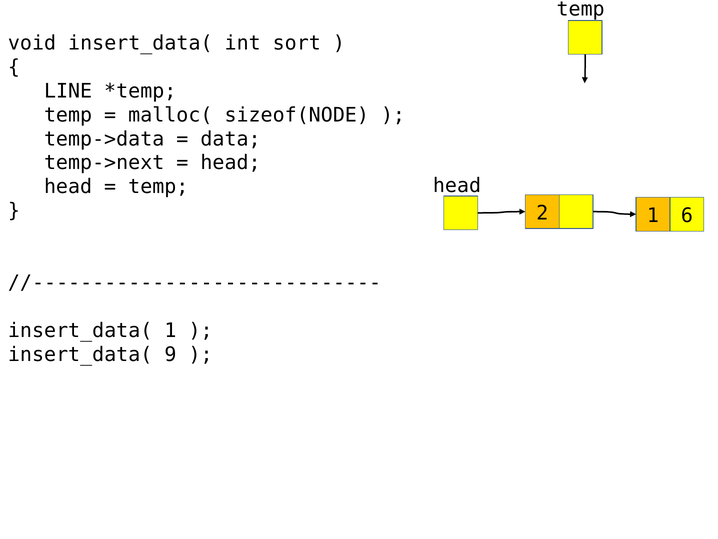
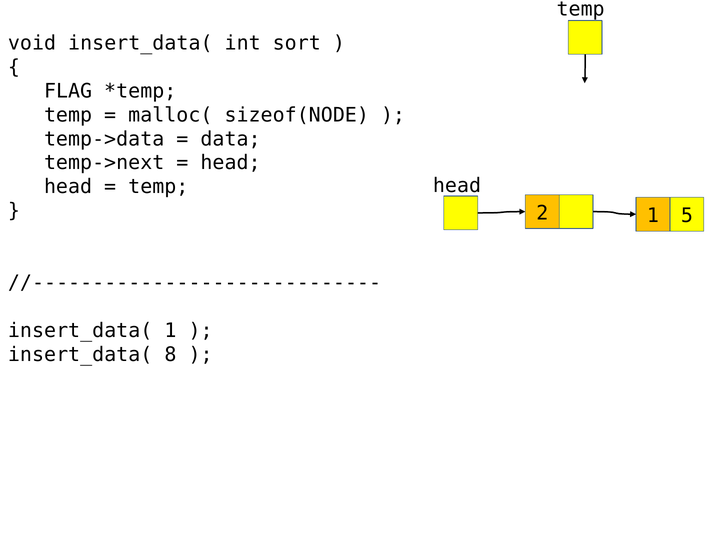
LINE: LINE -> FLAG
6: 6 -> 5
9: 9 -> 8
